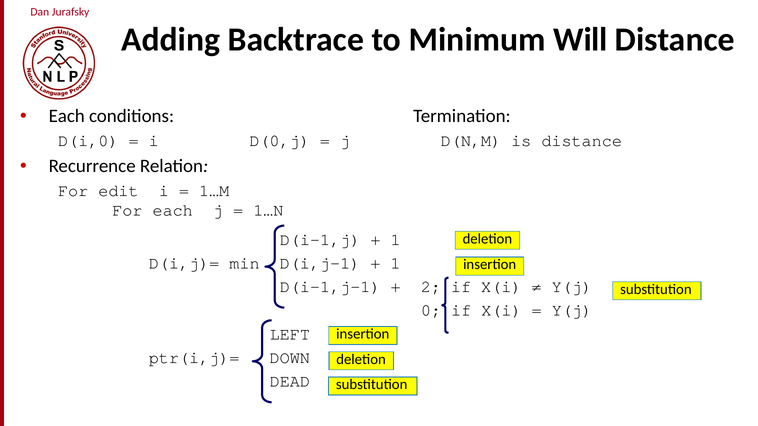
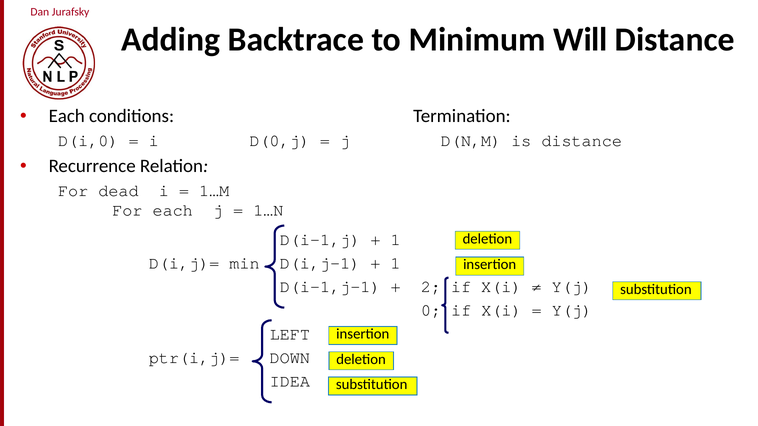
edit: edit -> dead
DEAD: DEAD -> IDEA
